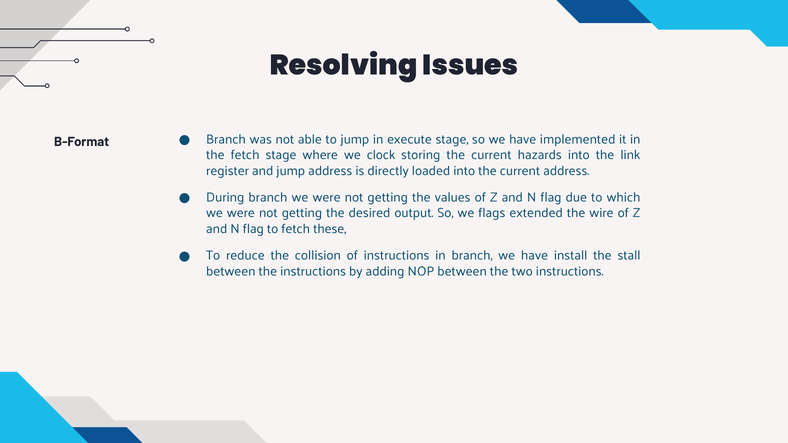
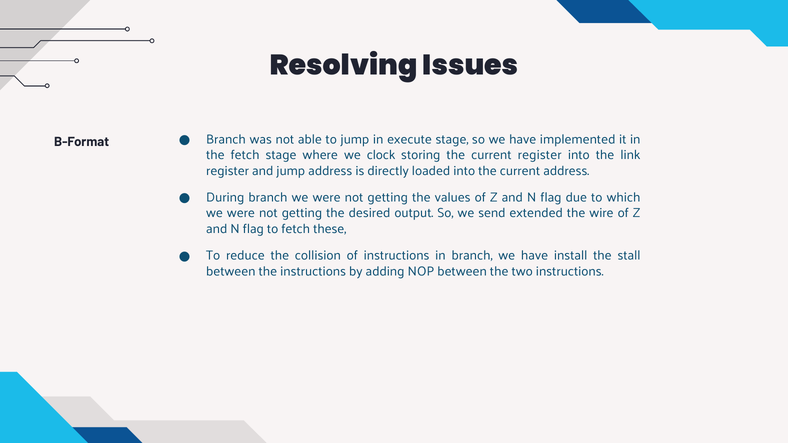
current hazards: hazards -> register
flags: flags -> send
